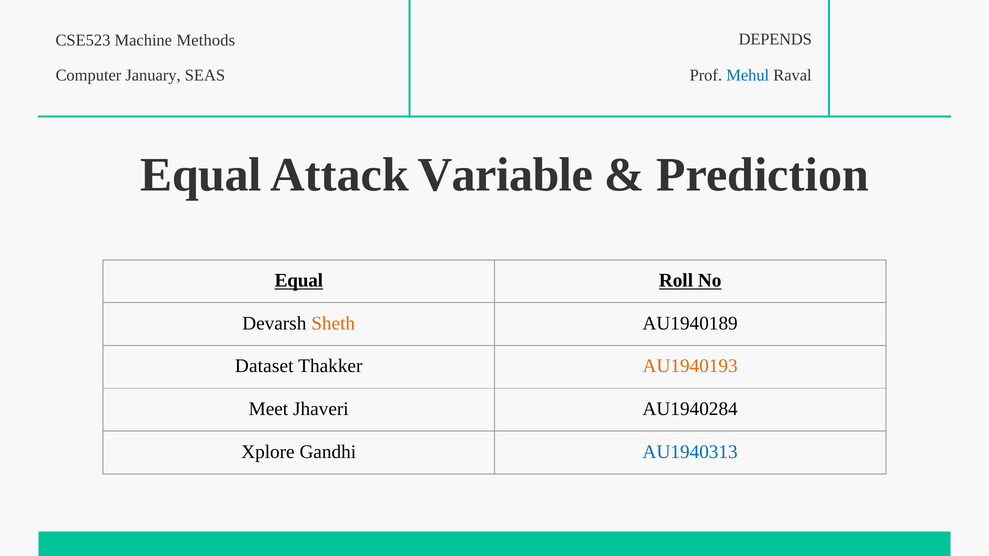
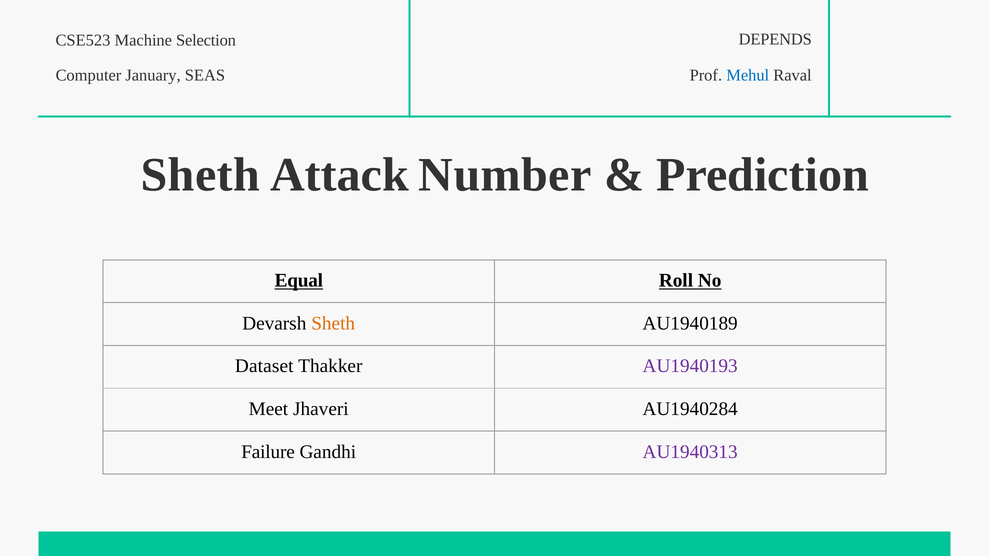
Methods: Methods -> Selection
Equal at (201, 175): Equal -> Sheth
Variable: Variable -> Number
AU1940193 colour: orange -> purple
Xplore: Xplore -> Failure
AU1940313 colour: blue -> purple
